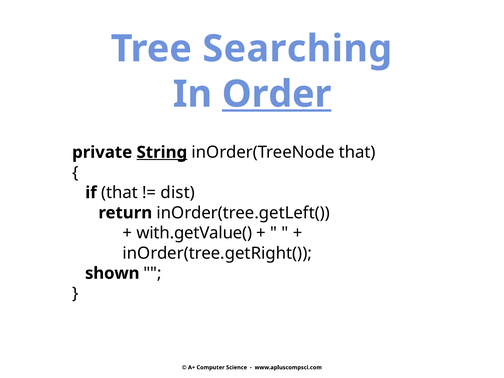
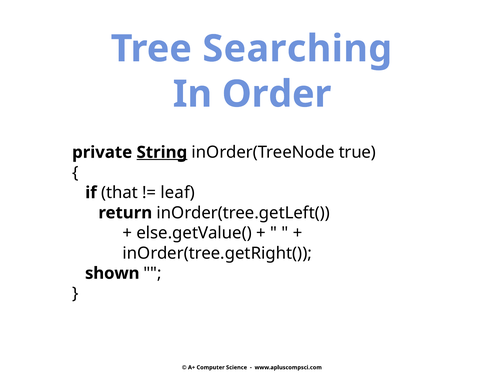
Order underline: present -> none
inOrder(TreeNode that: that -> true
dist: dist -> leaf
with.getValue(: with.getValue( -> else.getValue(
